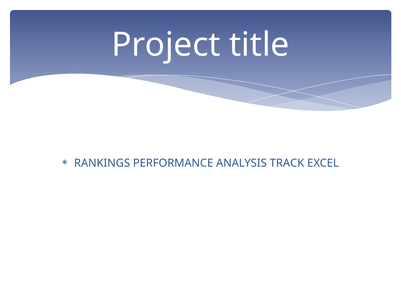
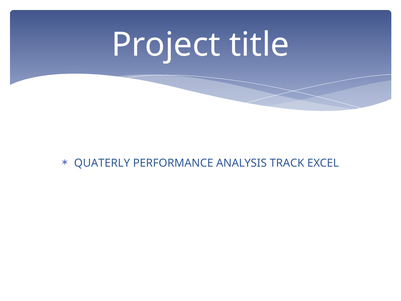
RANKINGS: RANKINGS -> QUATERLY
